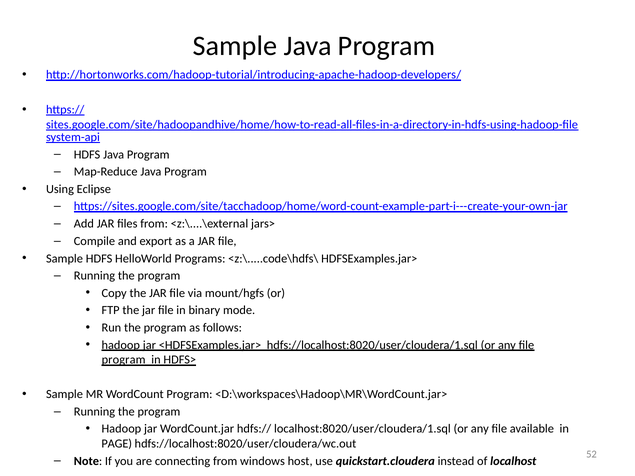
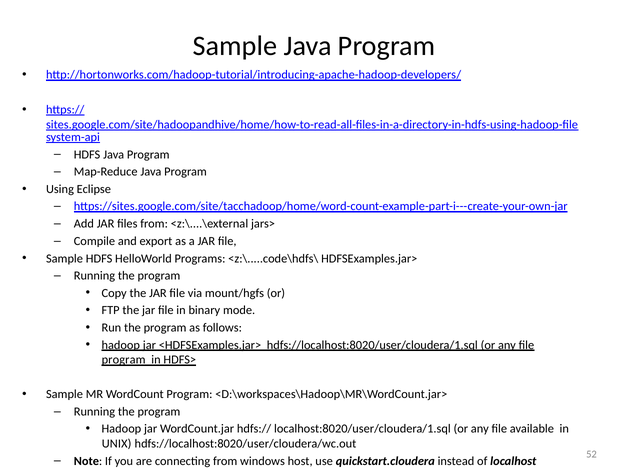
PAGE: PAGE -> UNIX
